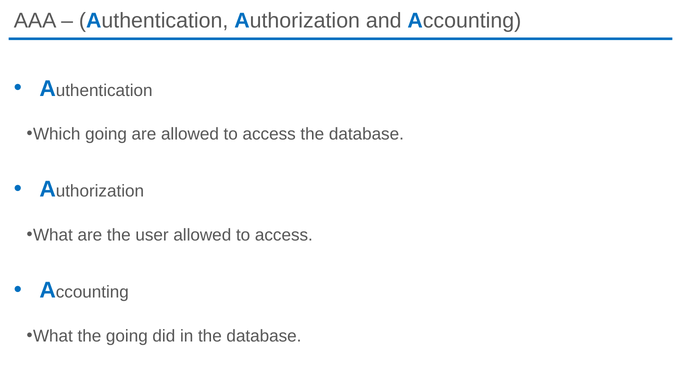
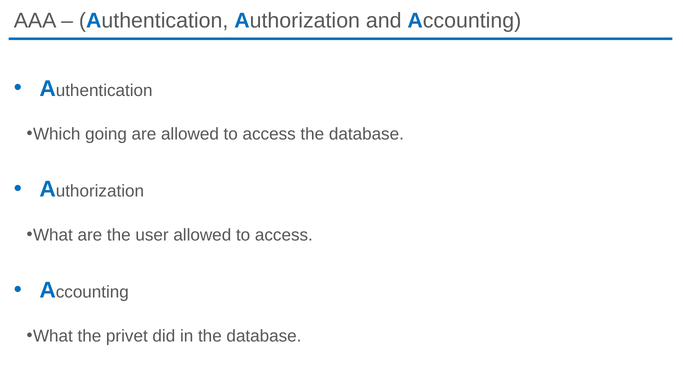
the going: going -> privet
